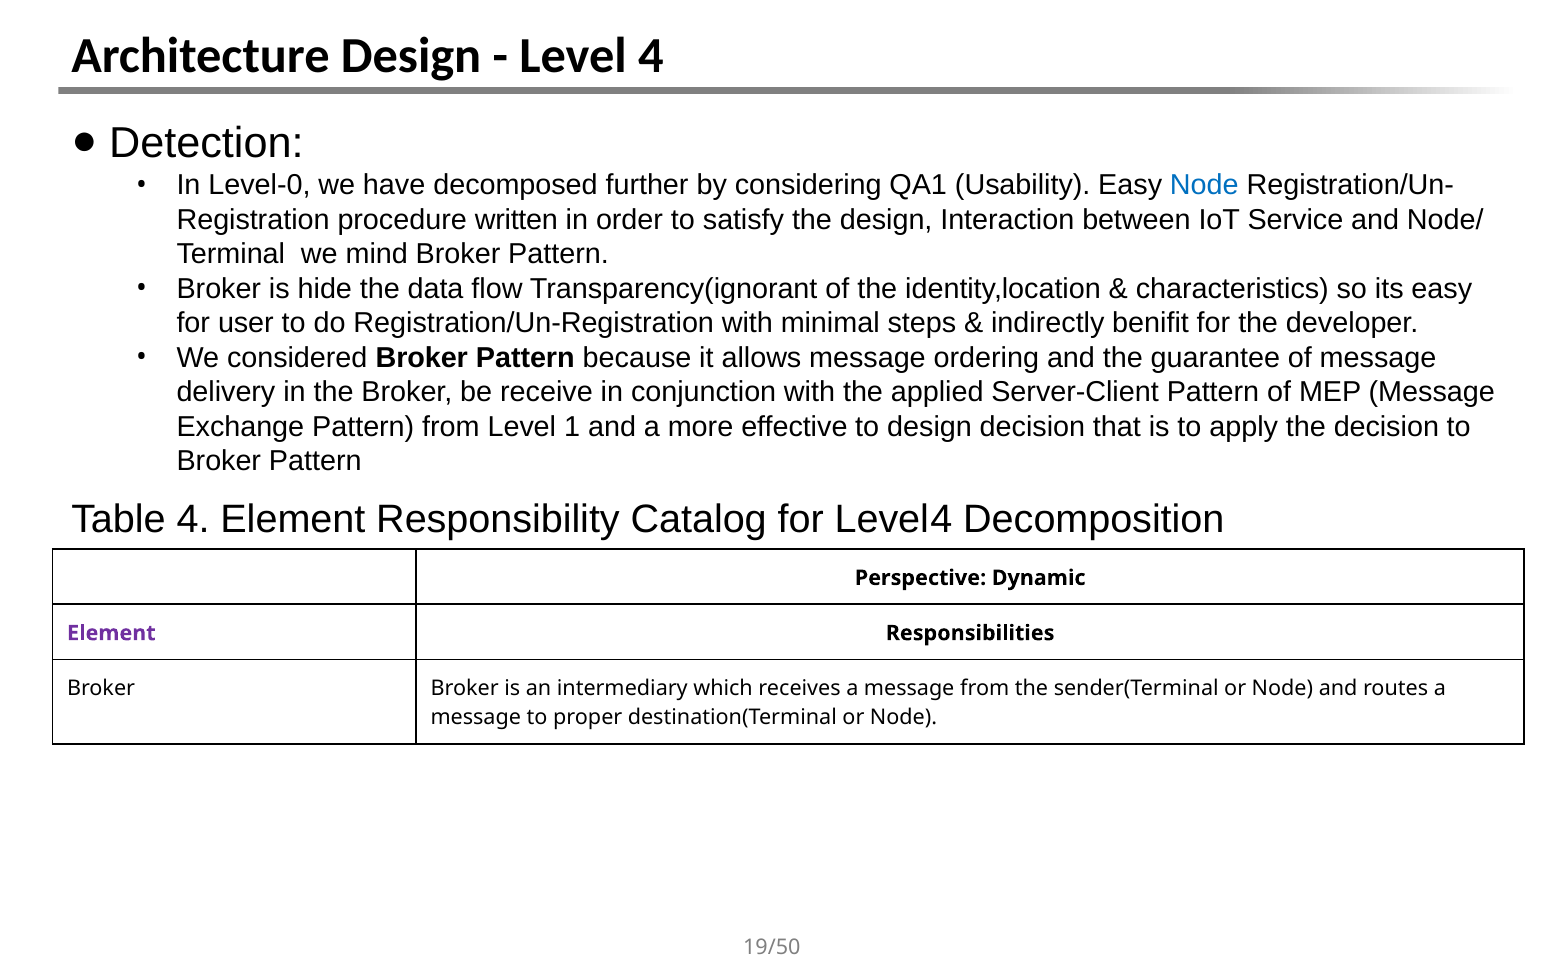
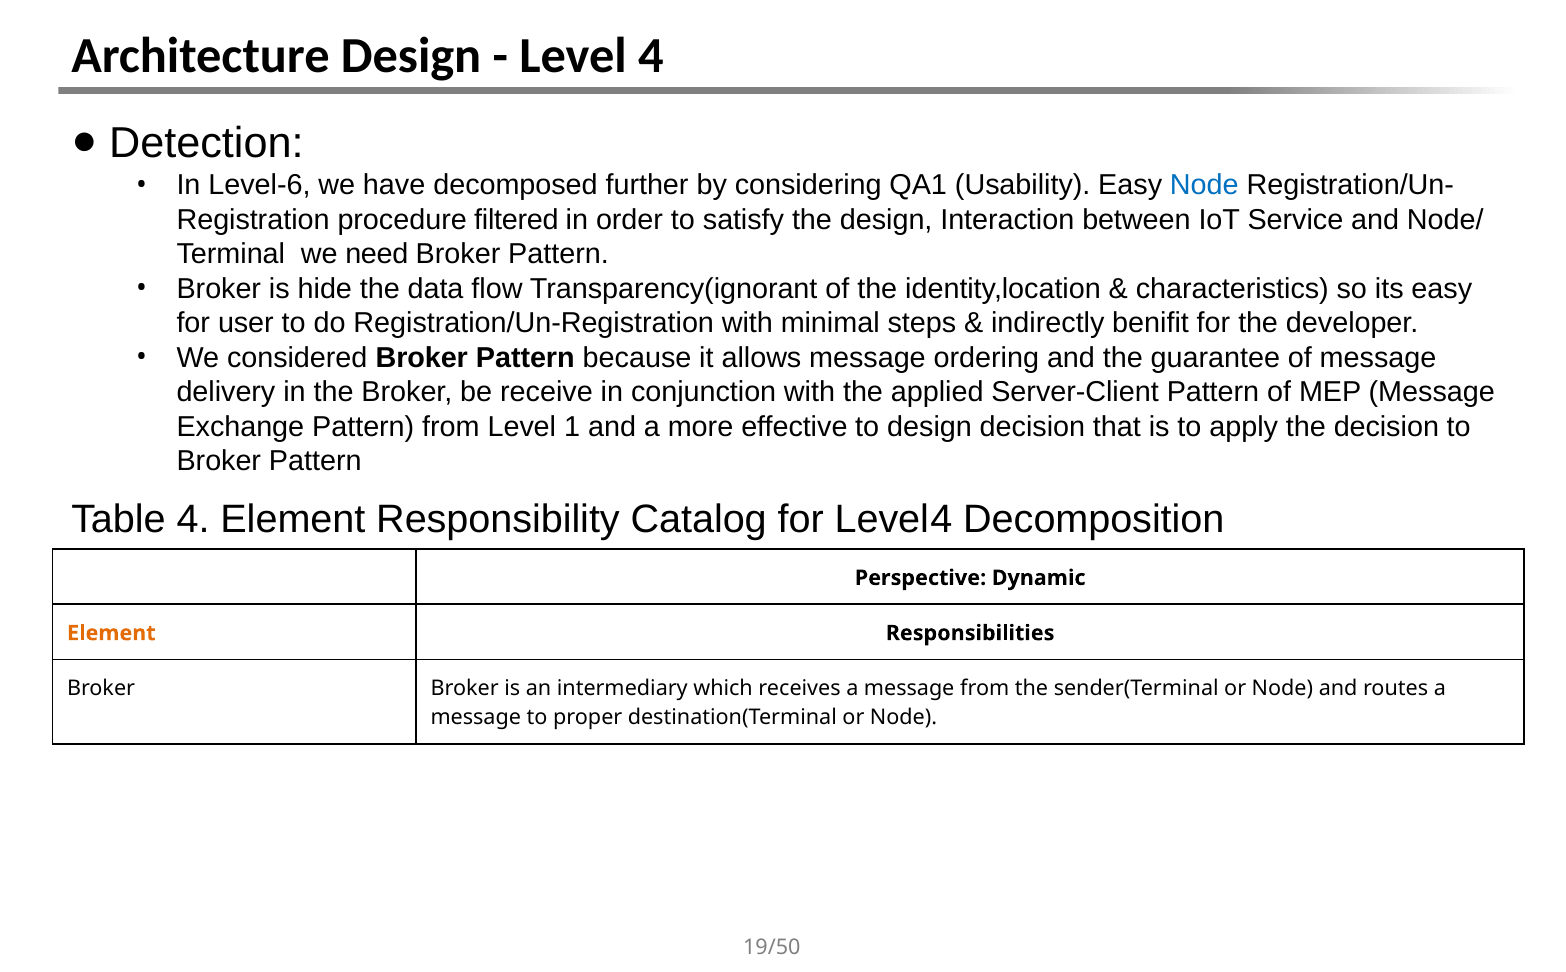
Level-0: Level-0 -> Level-6
written: written -> filtered
mind: mind -> need
Element at (111, 633) colour: purple -> orange
